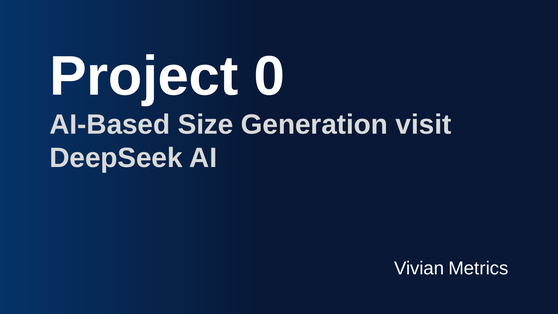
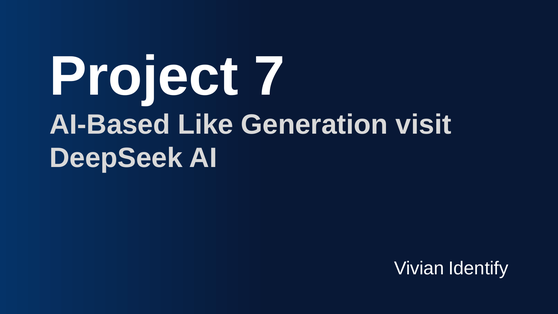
0: 0 -> 7
Size: Size -> Like
Metrics: Metrics -> Identify
